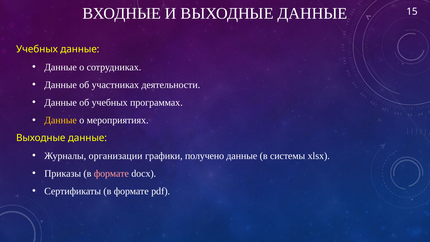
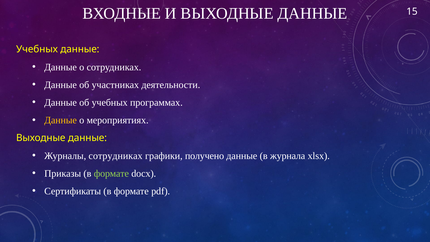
Журналы организации: организации -> сотрудниках
системы: системы -> журнала
формате at (111, 173) colour: pink -> light green
